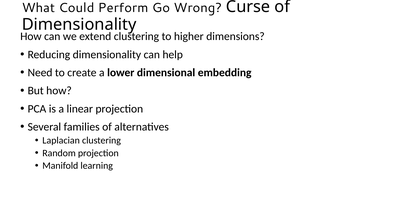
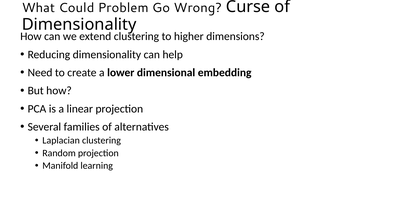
Perform: Perform -> Problem
